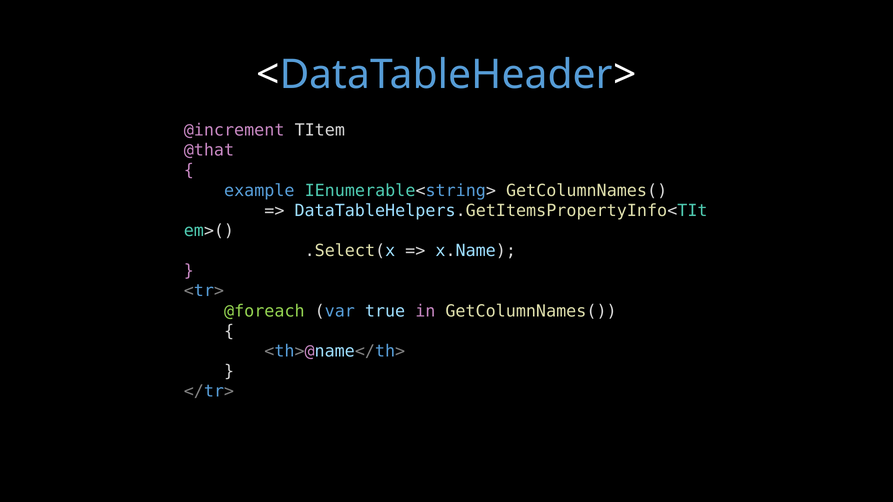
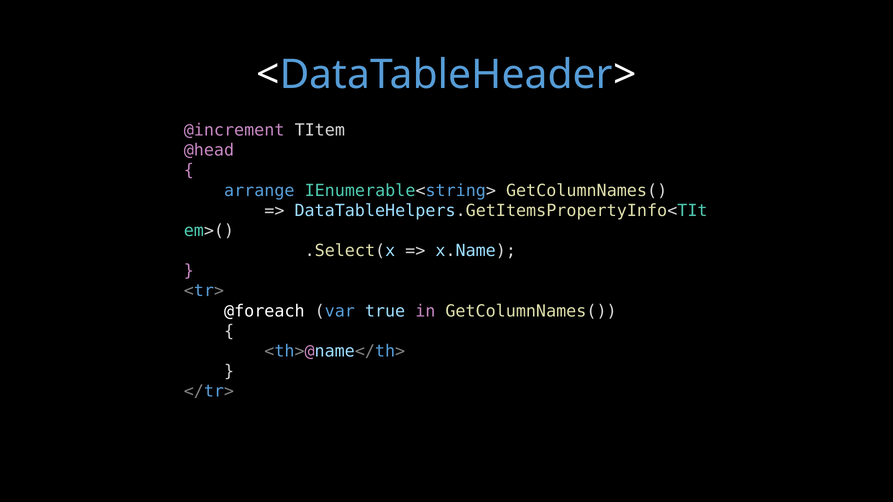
@that: @that -> @head
example: example -> arrange
@foreach colour: light green -> white
